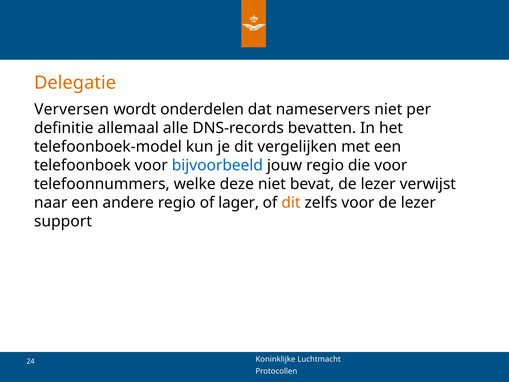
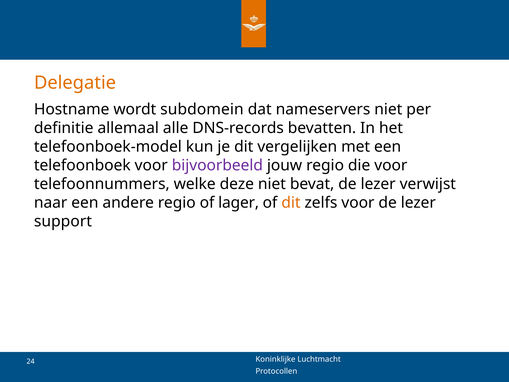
Verversen: Verversen -> Hostname
onderdelen: onderdelen -> subdomein
bijvoorbeeld colour: blue -> purple
